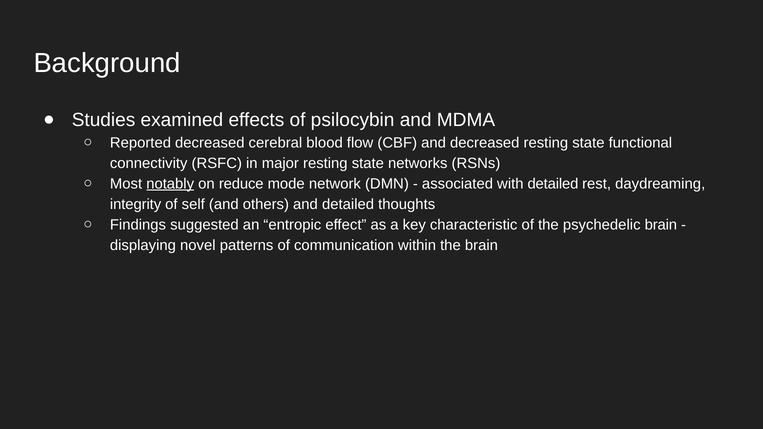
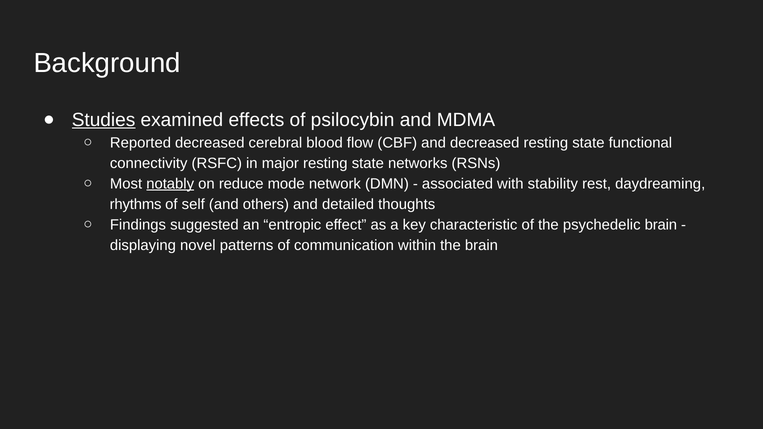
Studies underline: none -> present
with detailed: detailed -> stability
integrity: integrity -> rhythms
